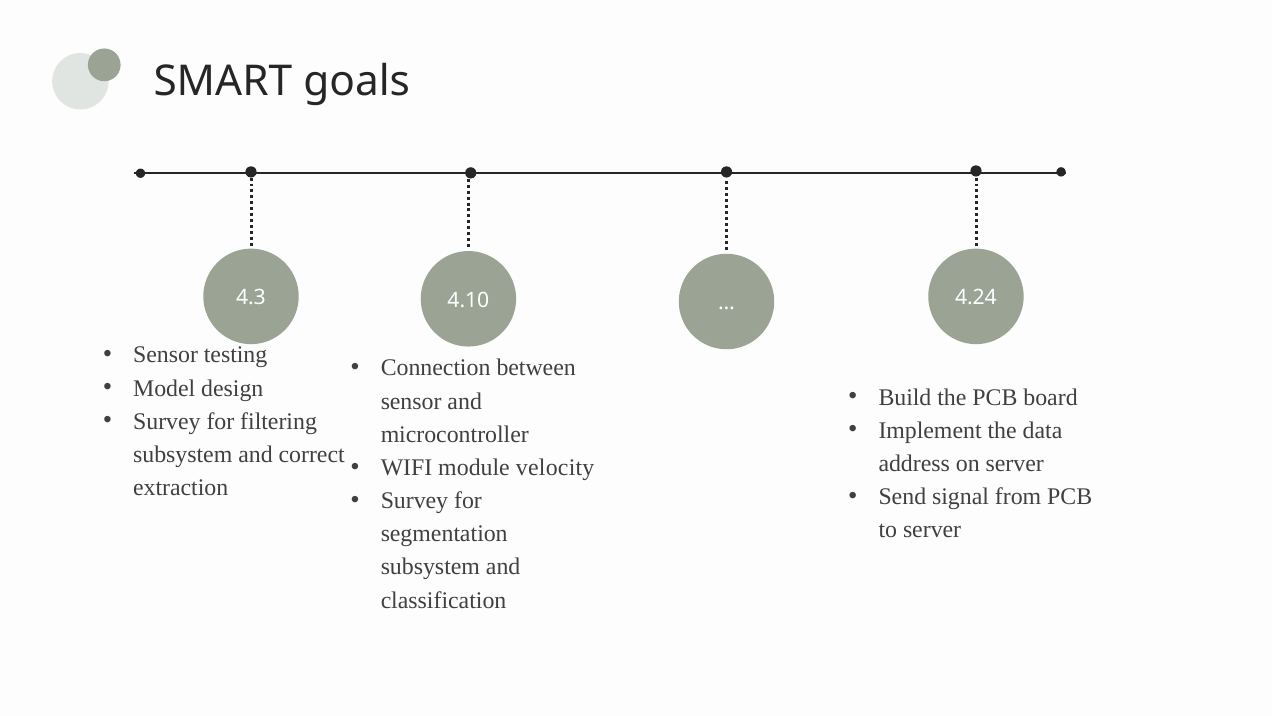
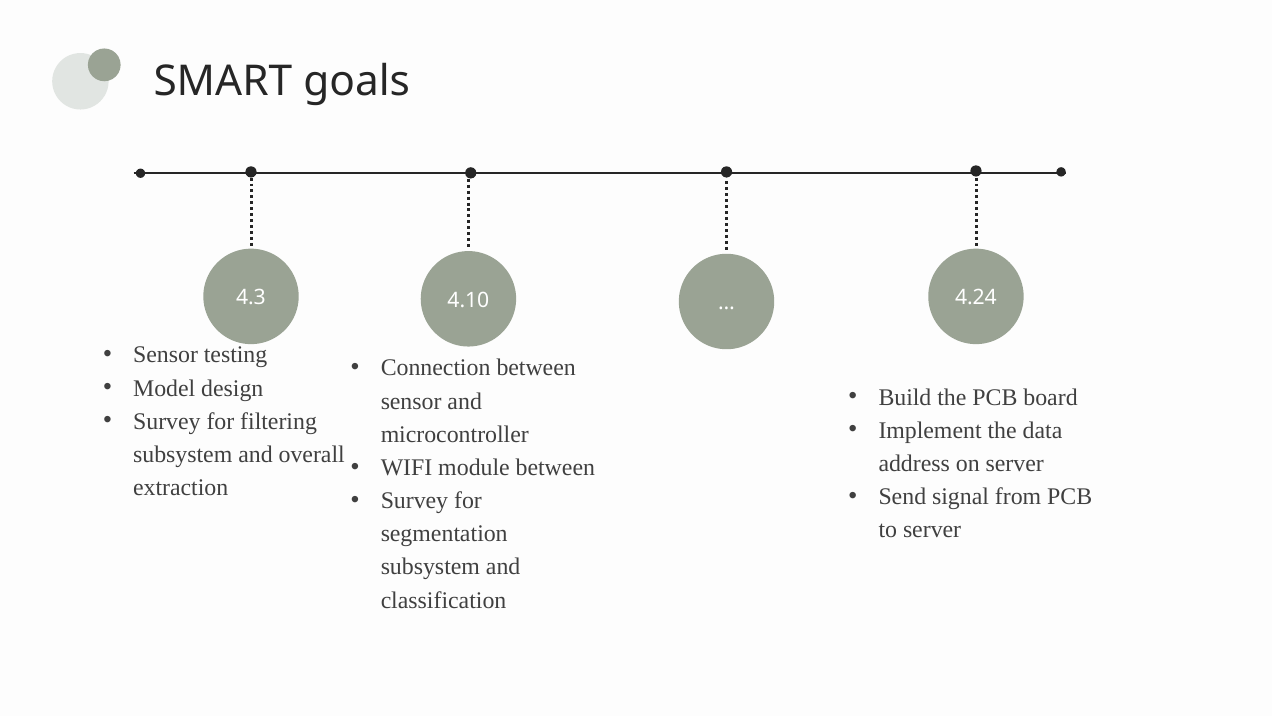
correct: correct -> overall
module velocity: velocity -> between
